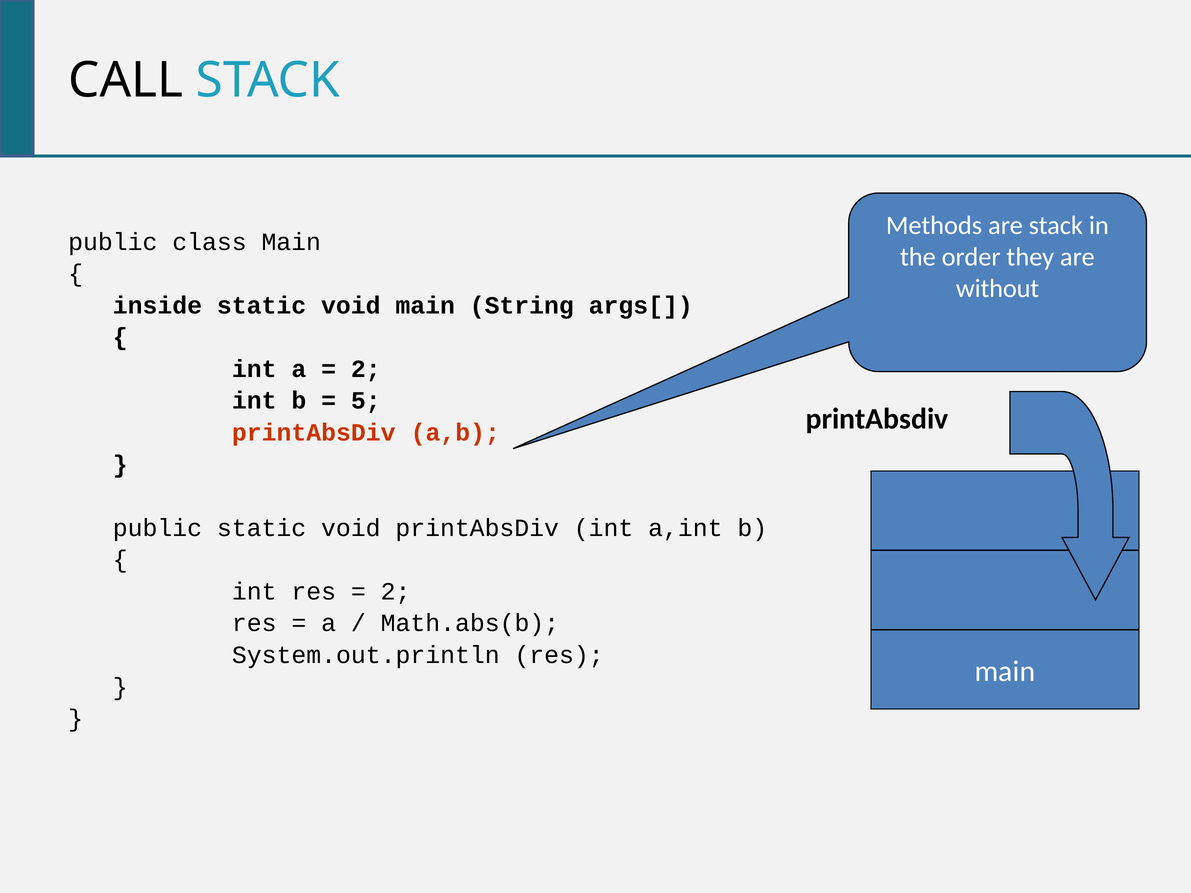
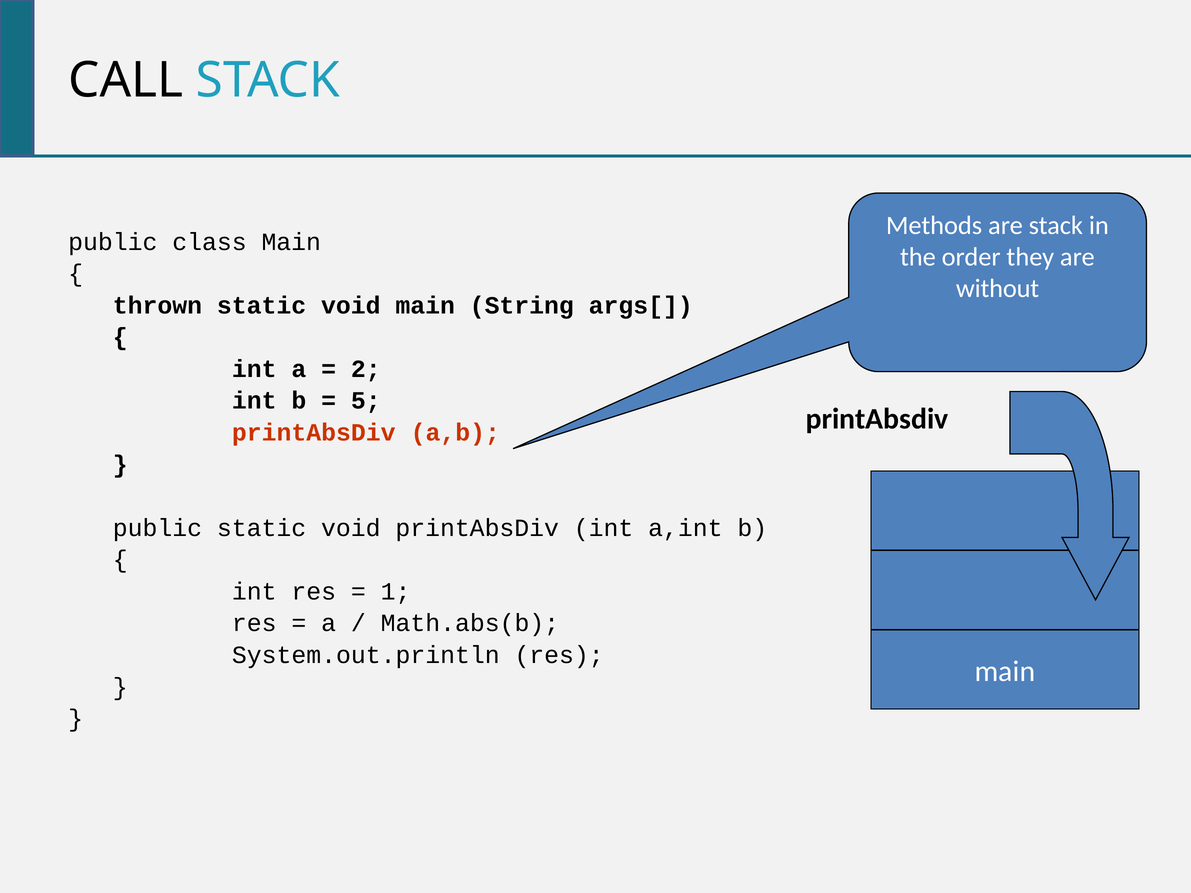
inside: inside -> thrown
2 at (396, 592): 2 -> 1
